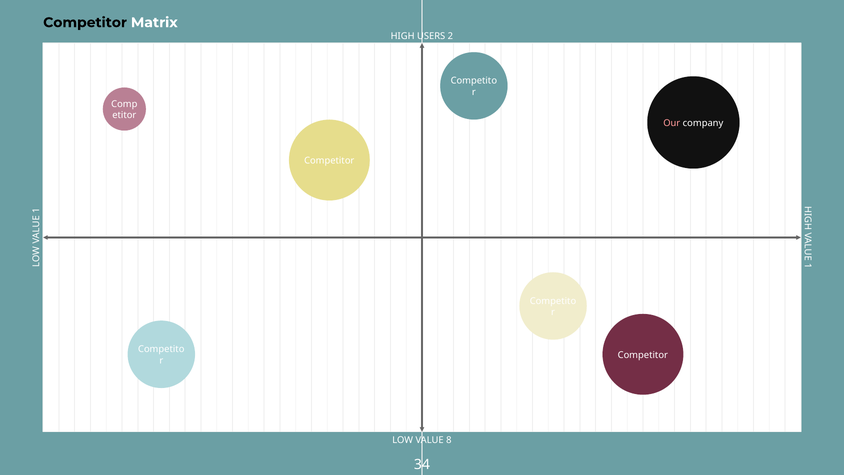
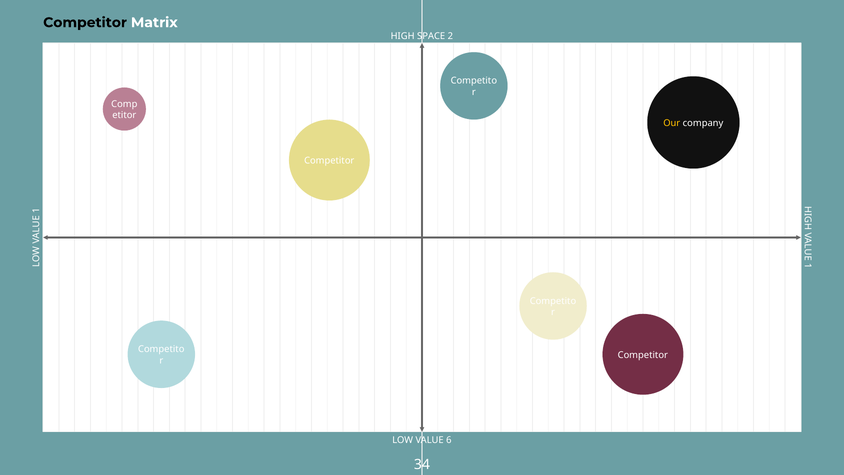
USERS: USERS -> SPACE
Our colour: pink -> yellow
8: 8 -> 6
